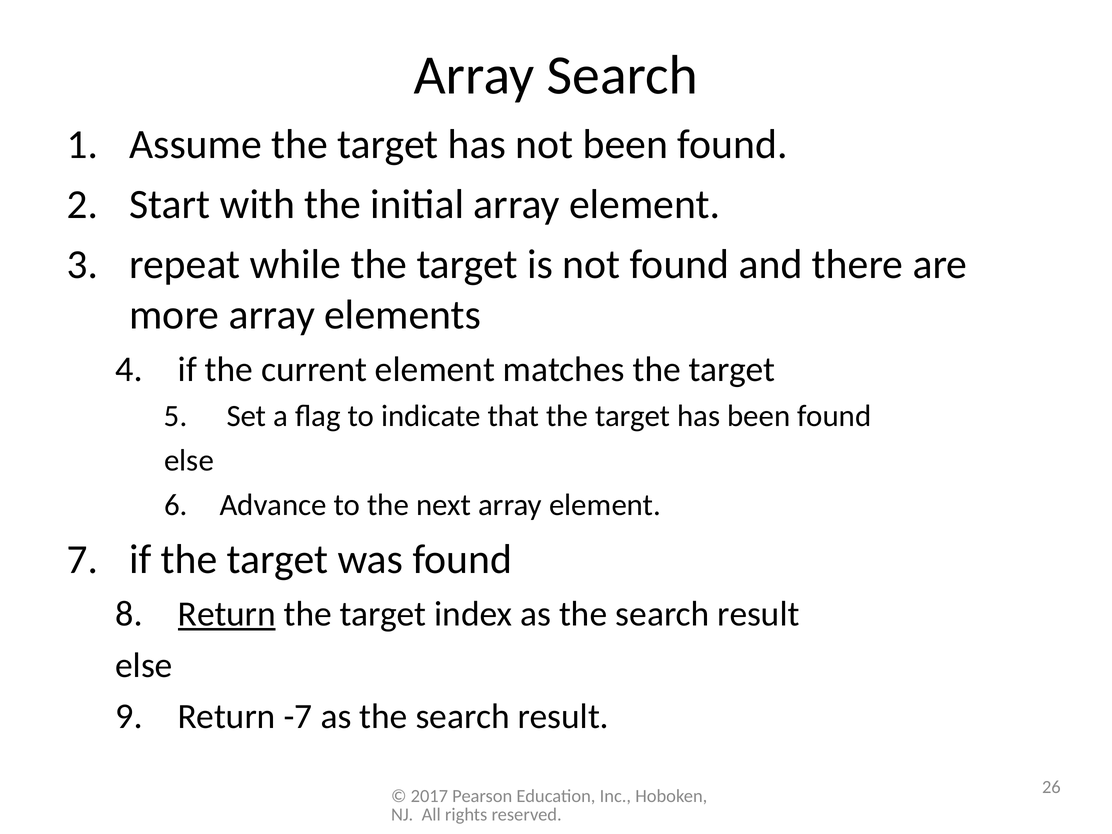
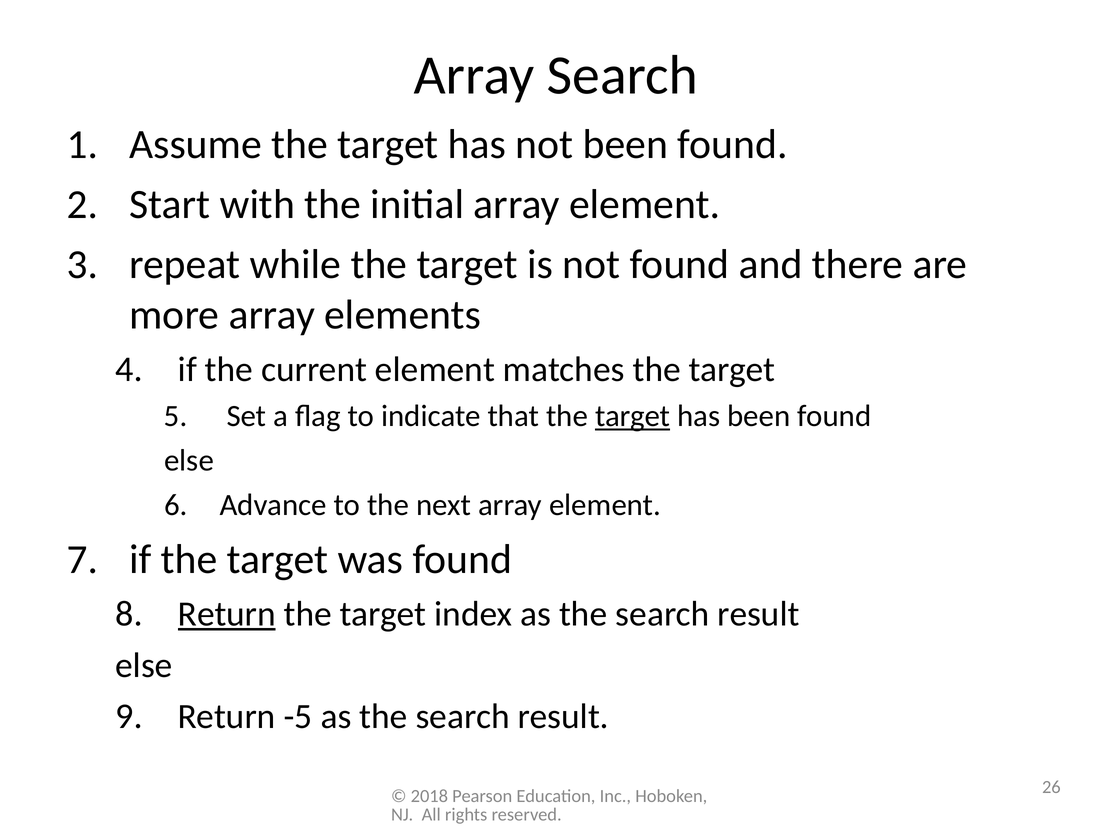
target at (633, 416) underline: none -> present
-7: -7 -> -5
2017: 2017 -> 2018
